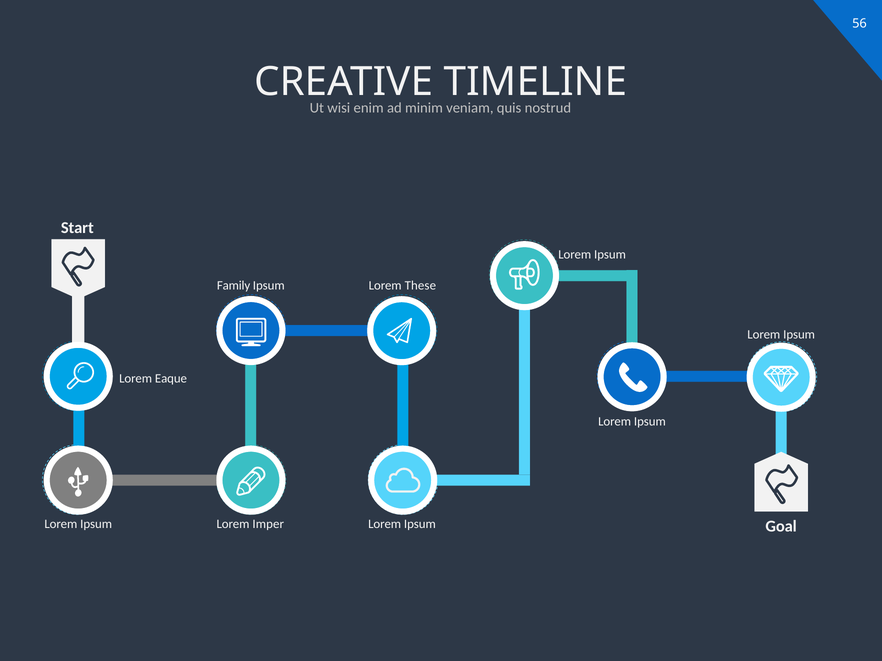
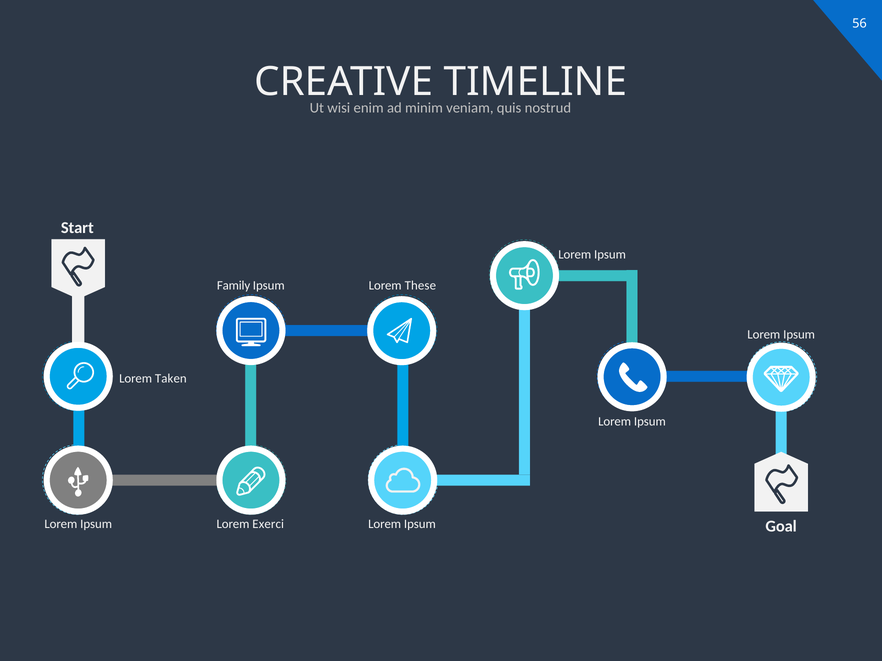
Eaque: Eaque -> Taken
Imper: Imper -> Exerci
